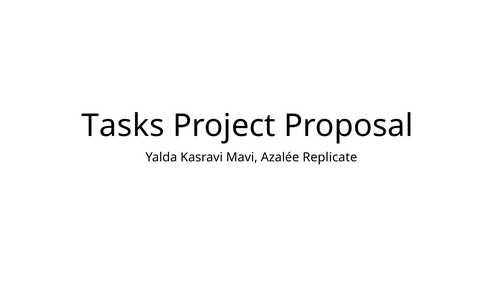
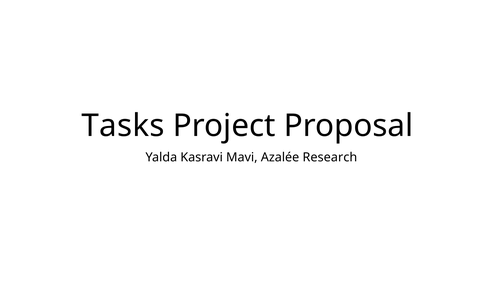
Replicate: Replicate -> Research
